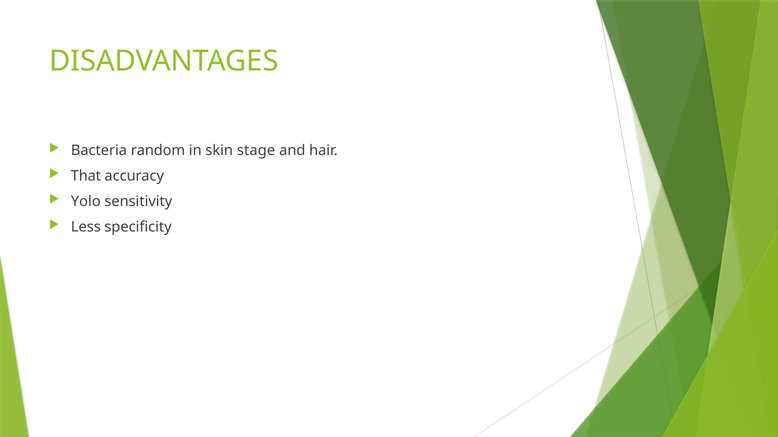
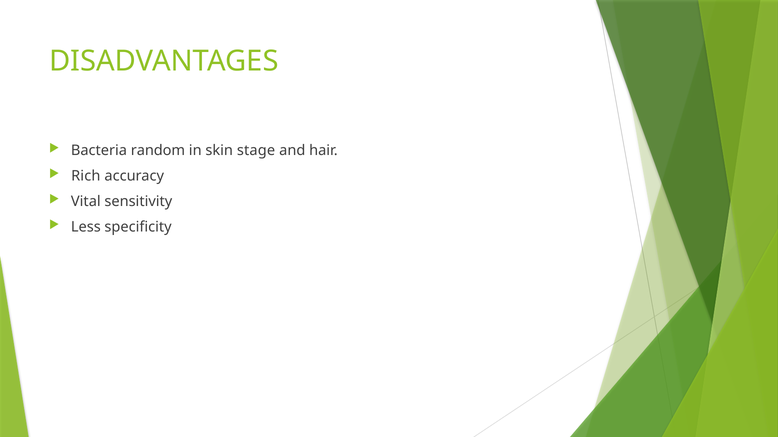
That: That -> Rich
Yolo: Yolo -> Vital
